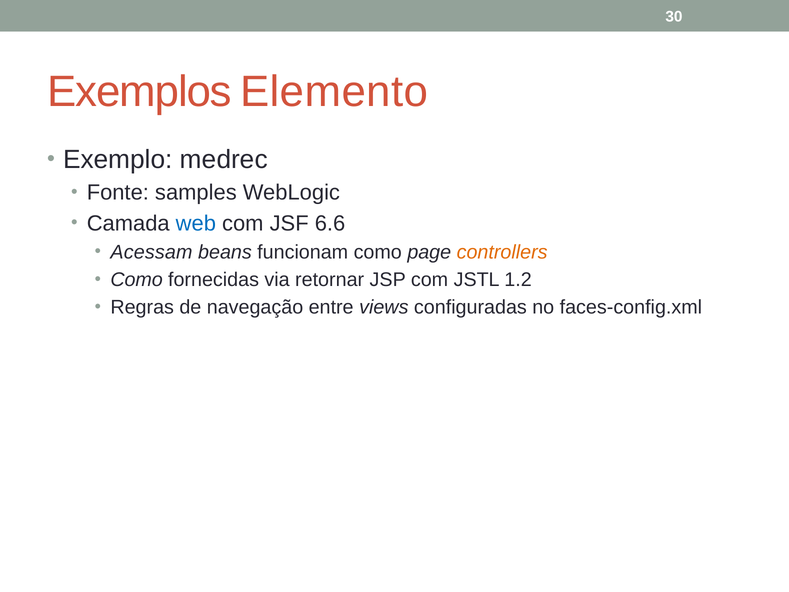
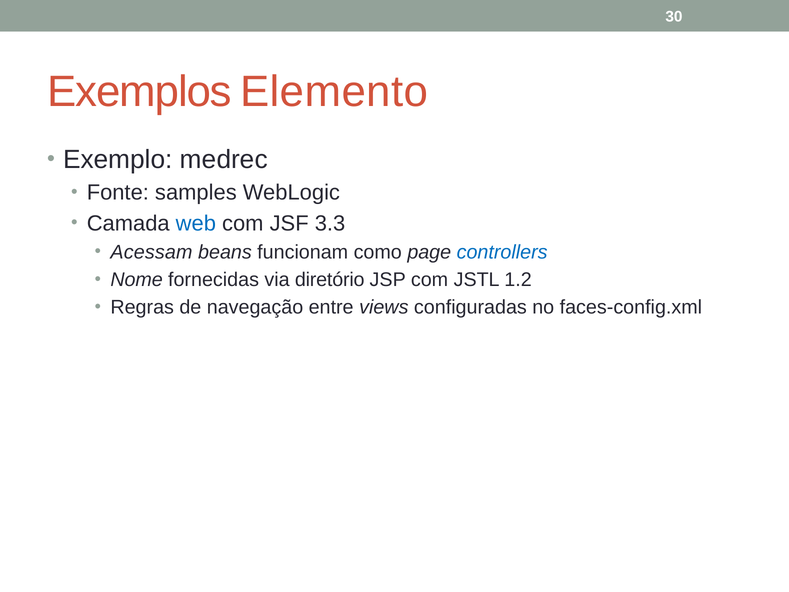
6.6: 6.6 -> 3.3
controllers colour: orange -> blue
Como at (137, 280): Como -> Nome
retornar: retornar -> diretório
